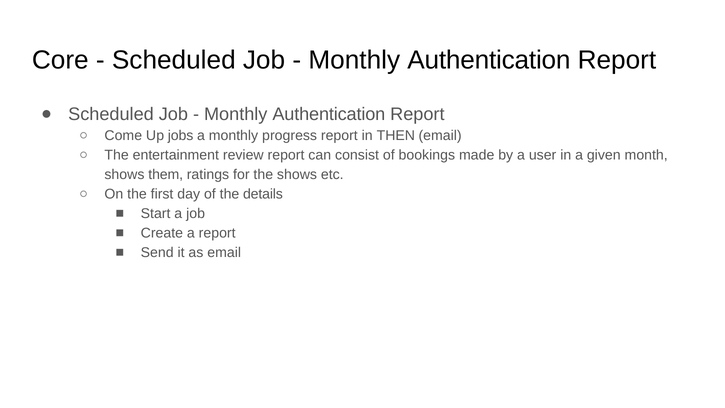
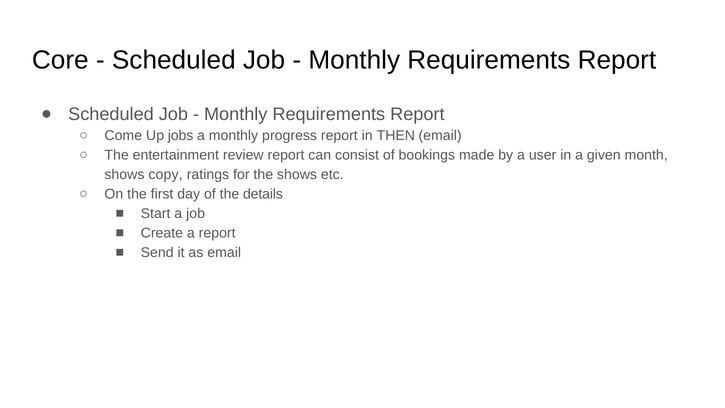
Authentication at (489, 60): Authentication -> Requirements
Authentication at (329, 114): Authentication -> Requirements
them: them -> copy
